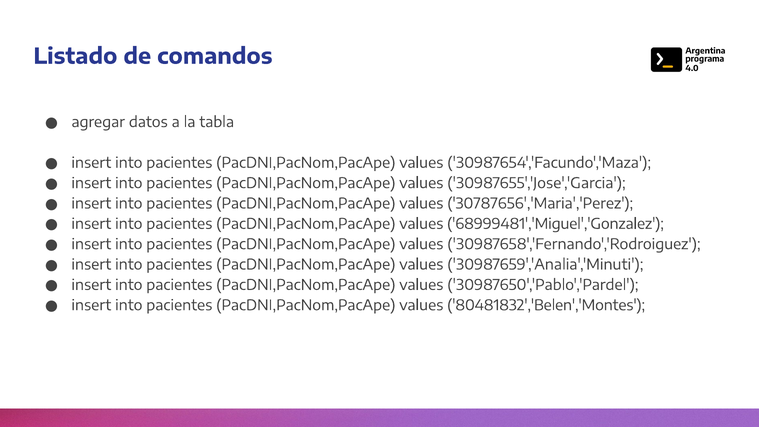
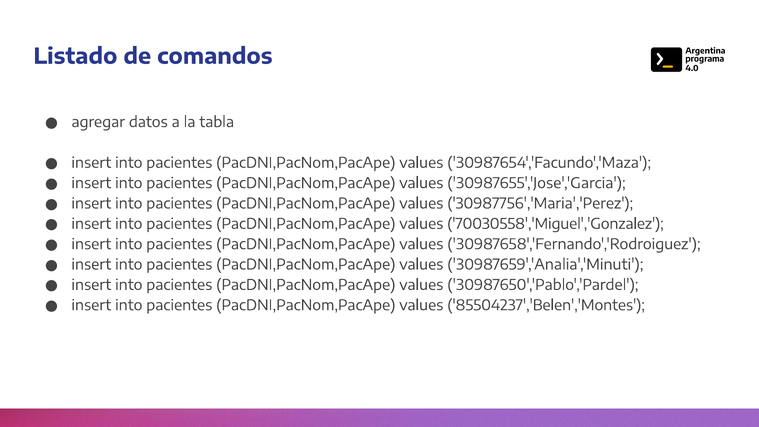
30787656','Maria','Perez: 30787656','Maria','Perez -> 30987756','Maria','Perez
68999481','Miguel','Gonzalez: 68999481','Miguel','Gonzalez -> 70030558','Miguel','Gonzalez
80481832','Belen','Montes: 80481832','Belen','Montes -> 85504237','Belen','Montes
